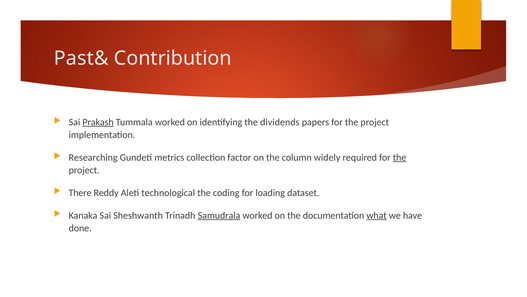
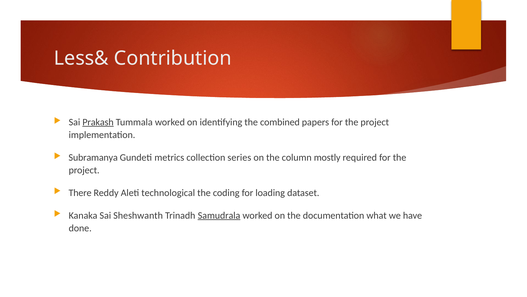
Past&: Past& -> Less&
dividends: dividends -> combined
Researching: Researching -> Subramanya
factor: factor -> series
widely: widely -> mostly
the at (400, 157) underline: present -> none
what underline: present -> none
